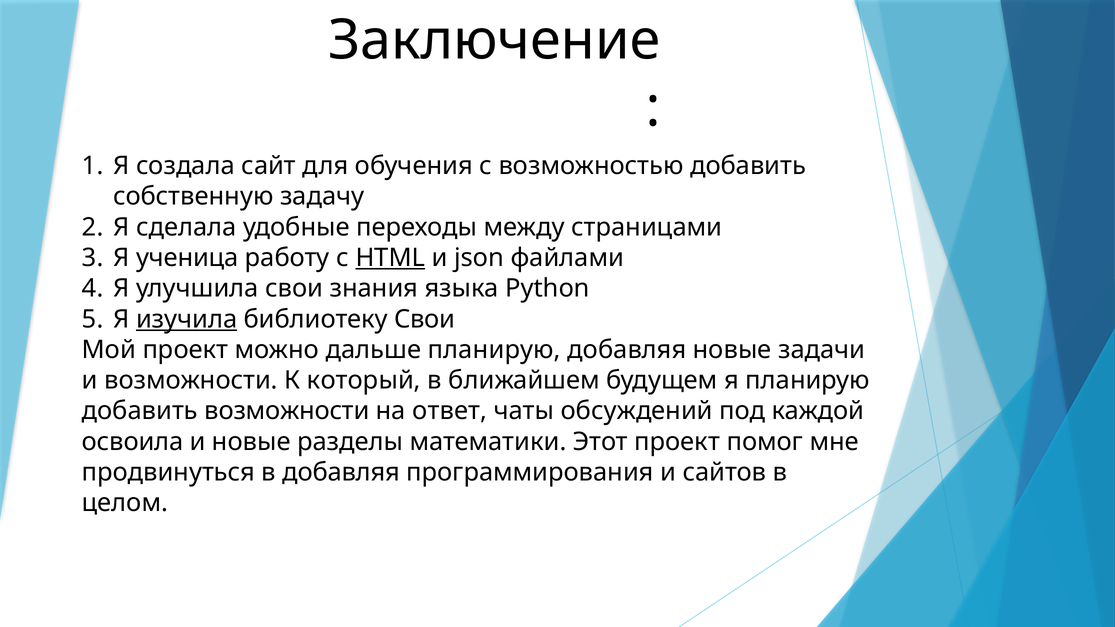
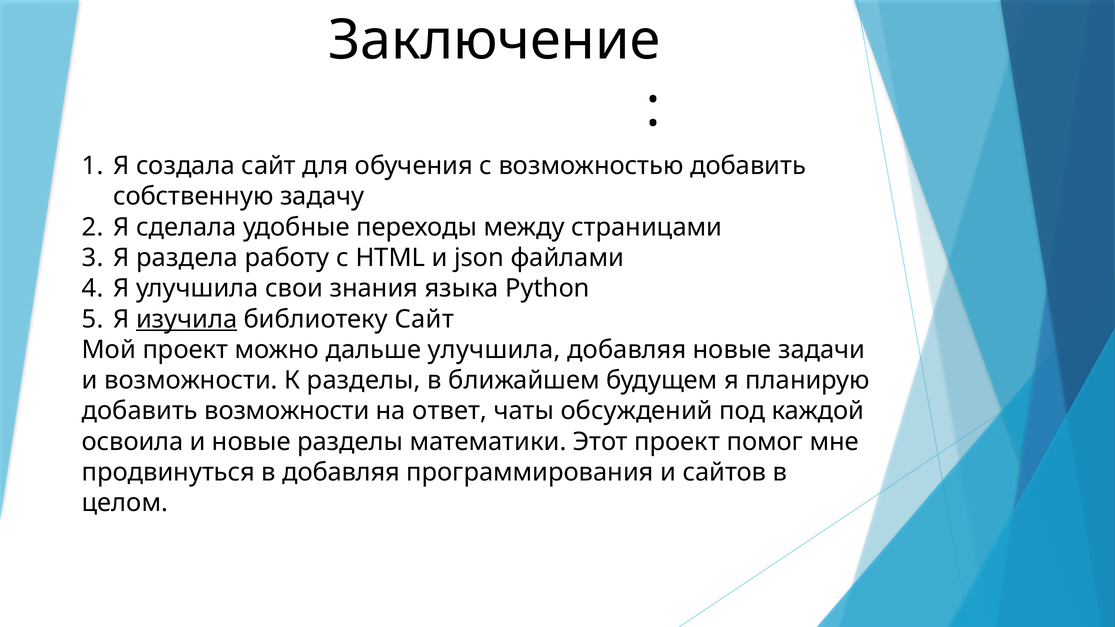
ученица: ученица -> раздела
HTML underline: present -> none
библиотеку Свои: Свои -> Сайт
дальше планирую: планирую -> улучшила
К который: который -> разделы
